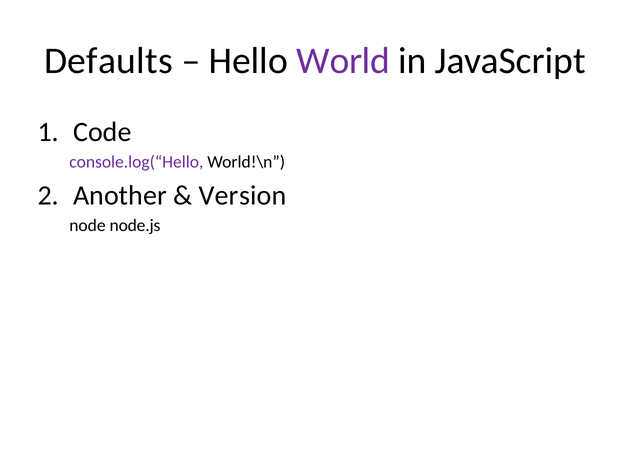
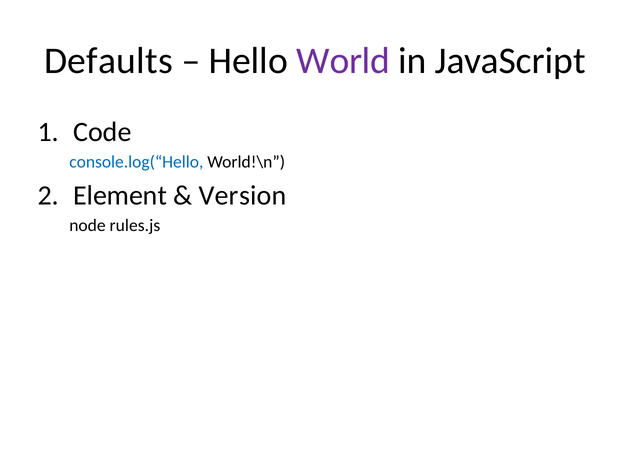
console.log(“Hello colour: purple -> blue
Another: Another -> Element
node.js: node.js -> rules.js
